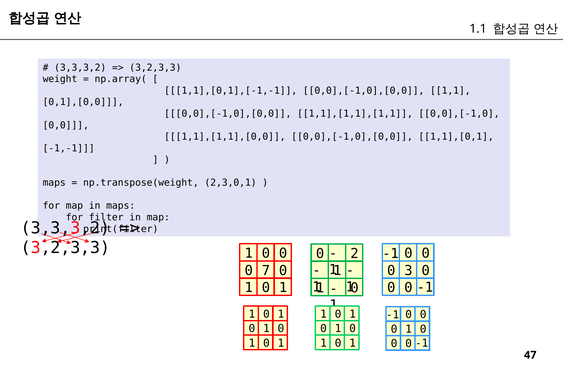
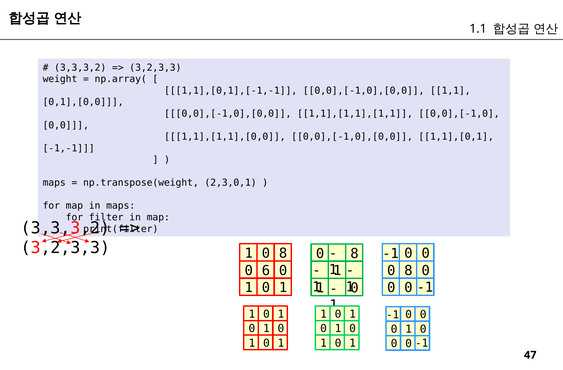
0 at (283, 253): 0 -> 8
2 at (354, 253): 2 -> 8
7: 7 -> 6
3 at (408, 270): 3 -> 8
